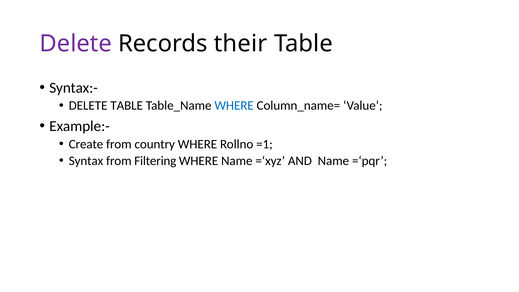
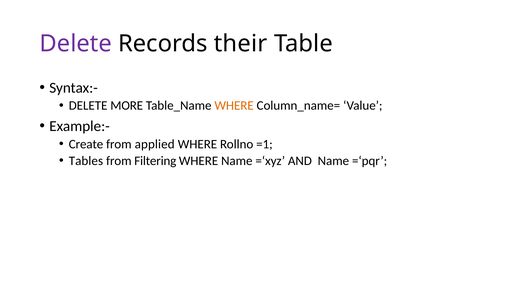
DELETE TABLE: TABLE -> MORE
WHERE at (234, 106) colour: blue -> orange
country: country -> applied
Syntax: Syntax -> Tables
